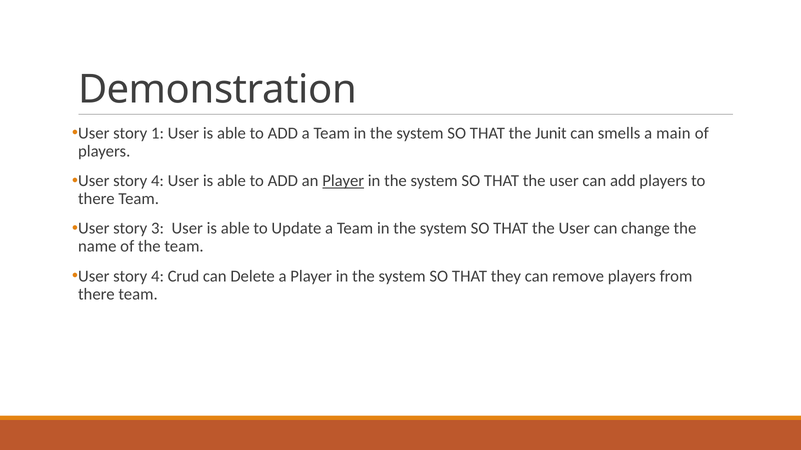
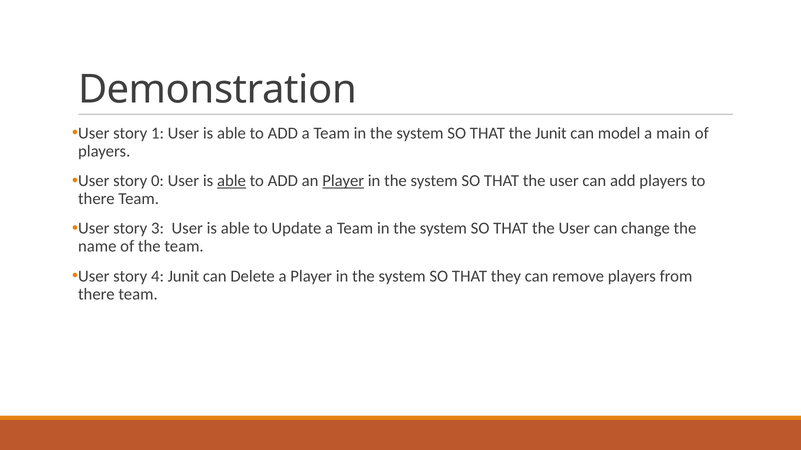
smells: smells -> model
4 at (157, 181): 4 -> 0
able at (231, 181) underline: none -> present
4 Crud: Crud -> Junit
